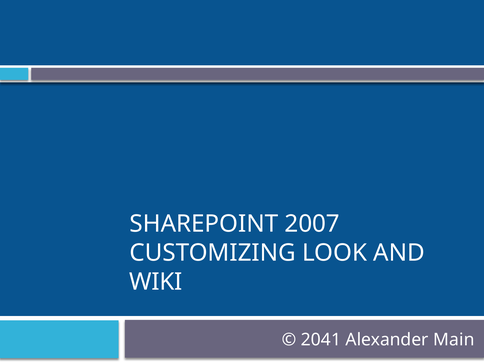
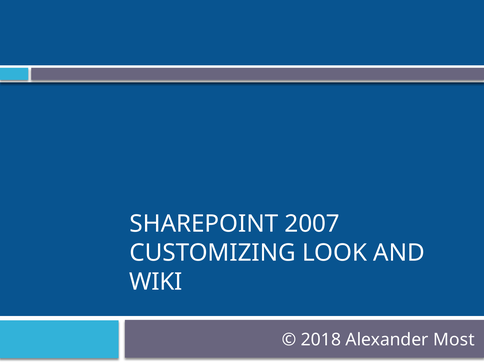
2041: 2041 -> 2018
Main: Main -> Most
